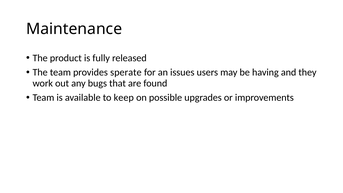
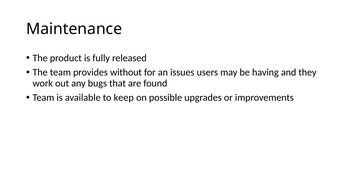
sperate: sperate -> without
